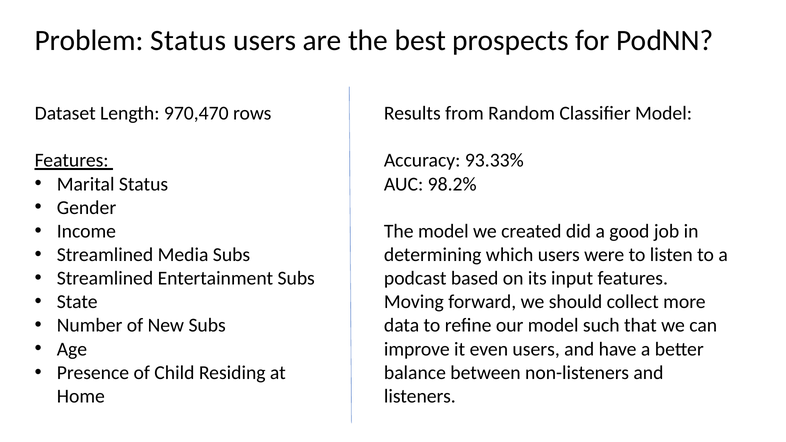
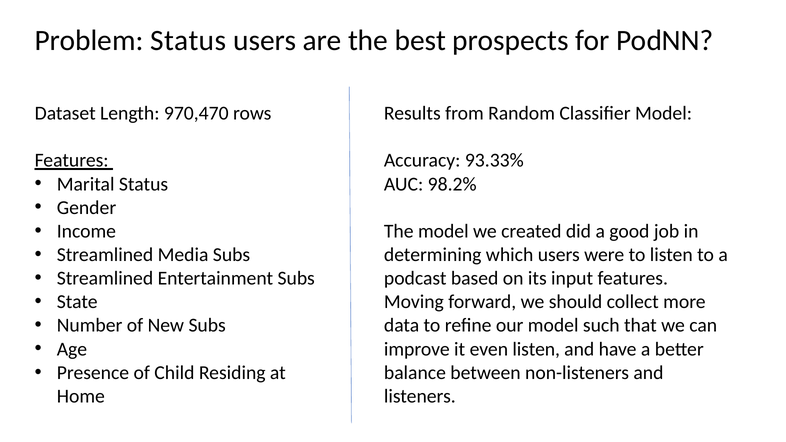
even users: users -> listen
